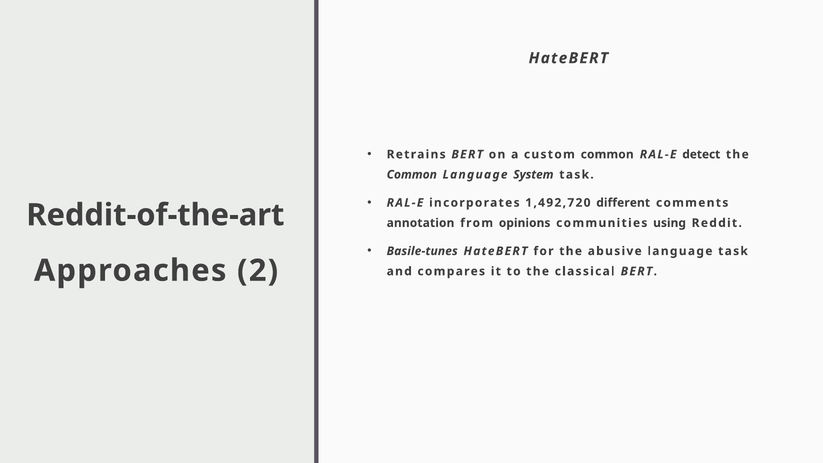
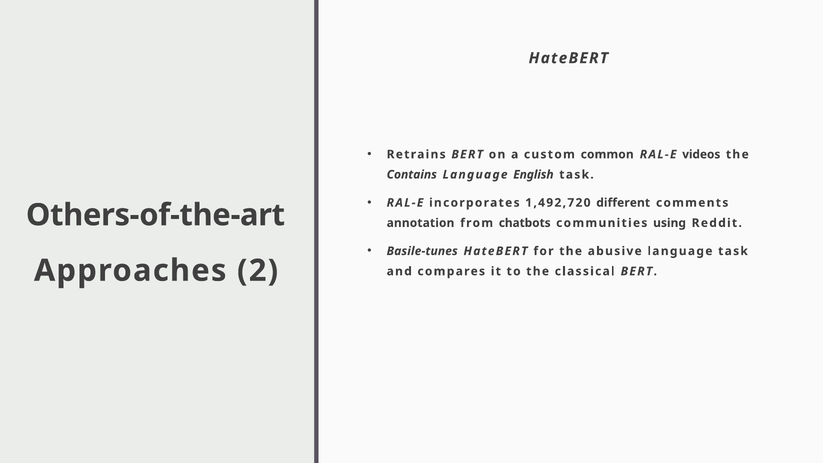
detect: detect -> videos
Common at (412, 175): Common -> Contains
System: System -> English
Reddit-of-the-art: Reddit-of-the-art -> Others-of-the-art
opinions: opinions -> chatbots
